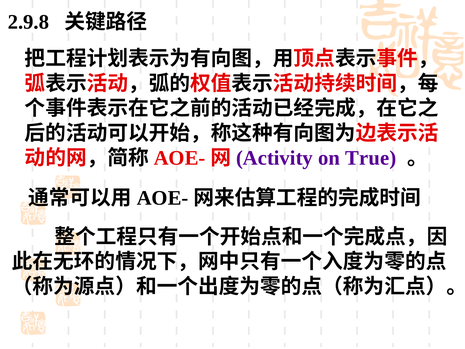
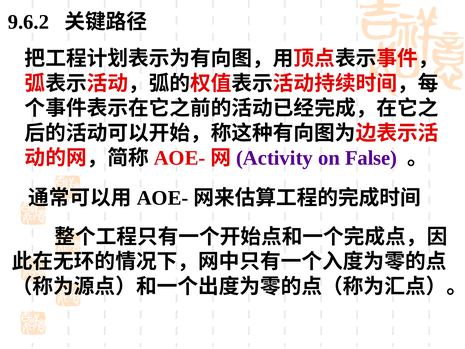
2.9.8: 2.9.8 -> 9.6.2
True: True -> False
